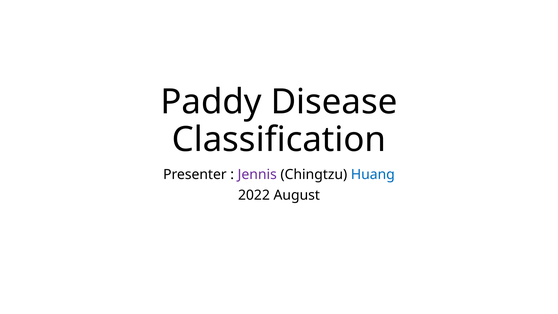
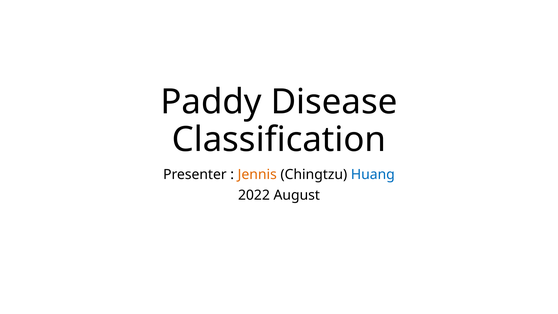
Jennis colour: purple -> orange
